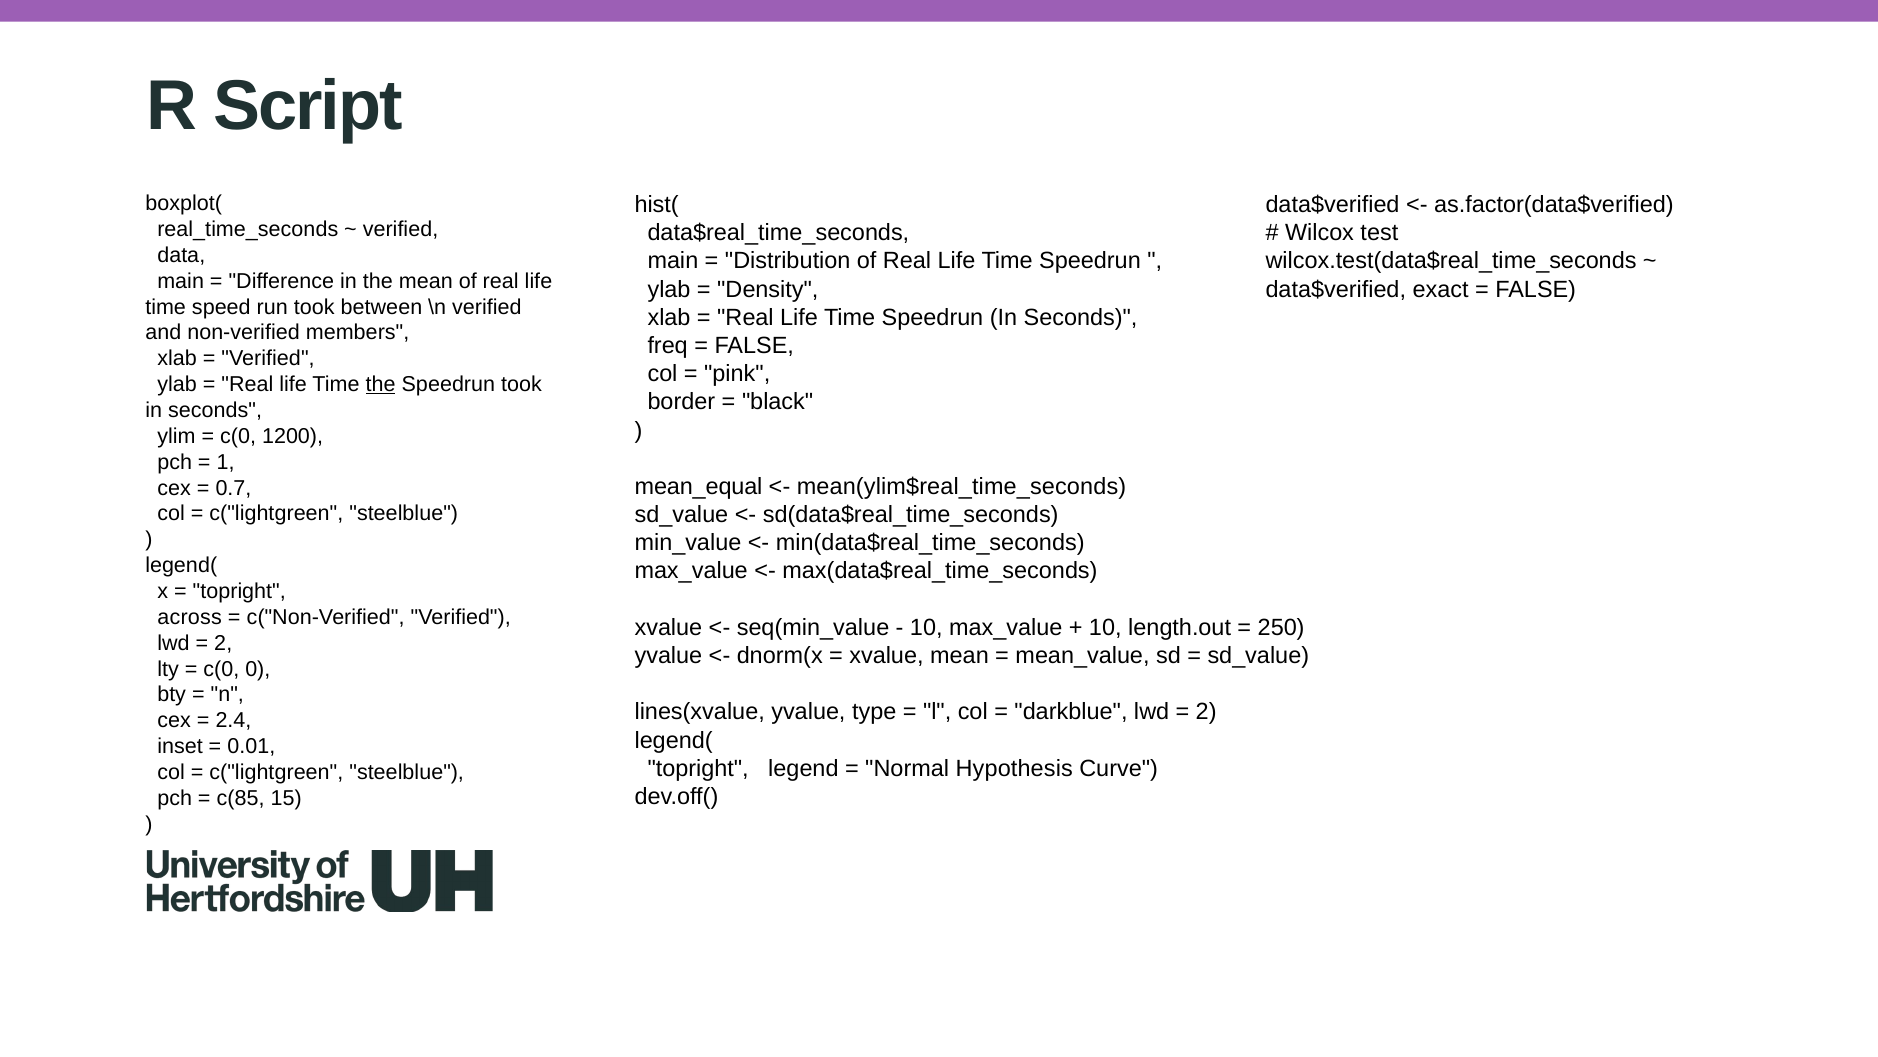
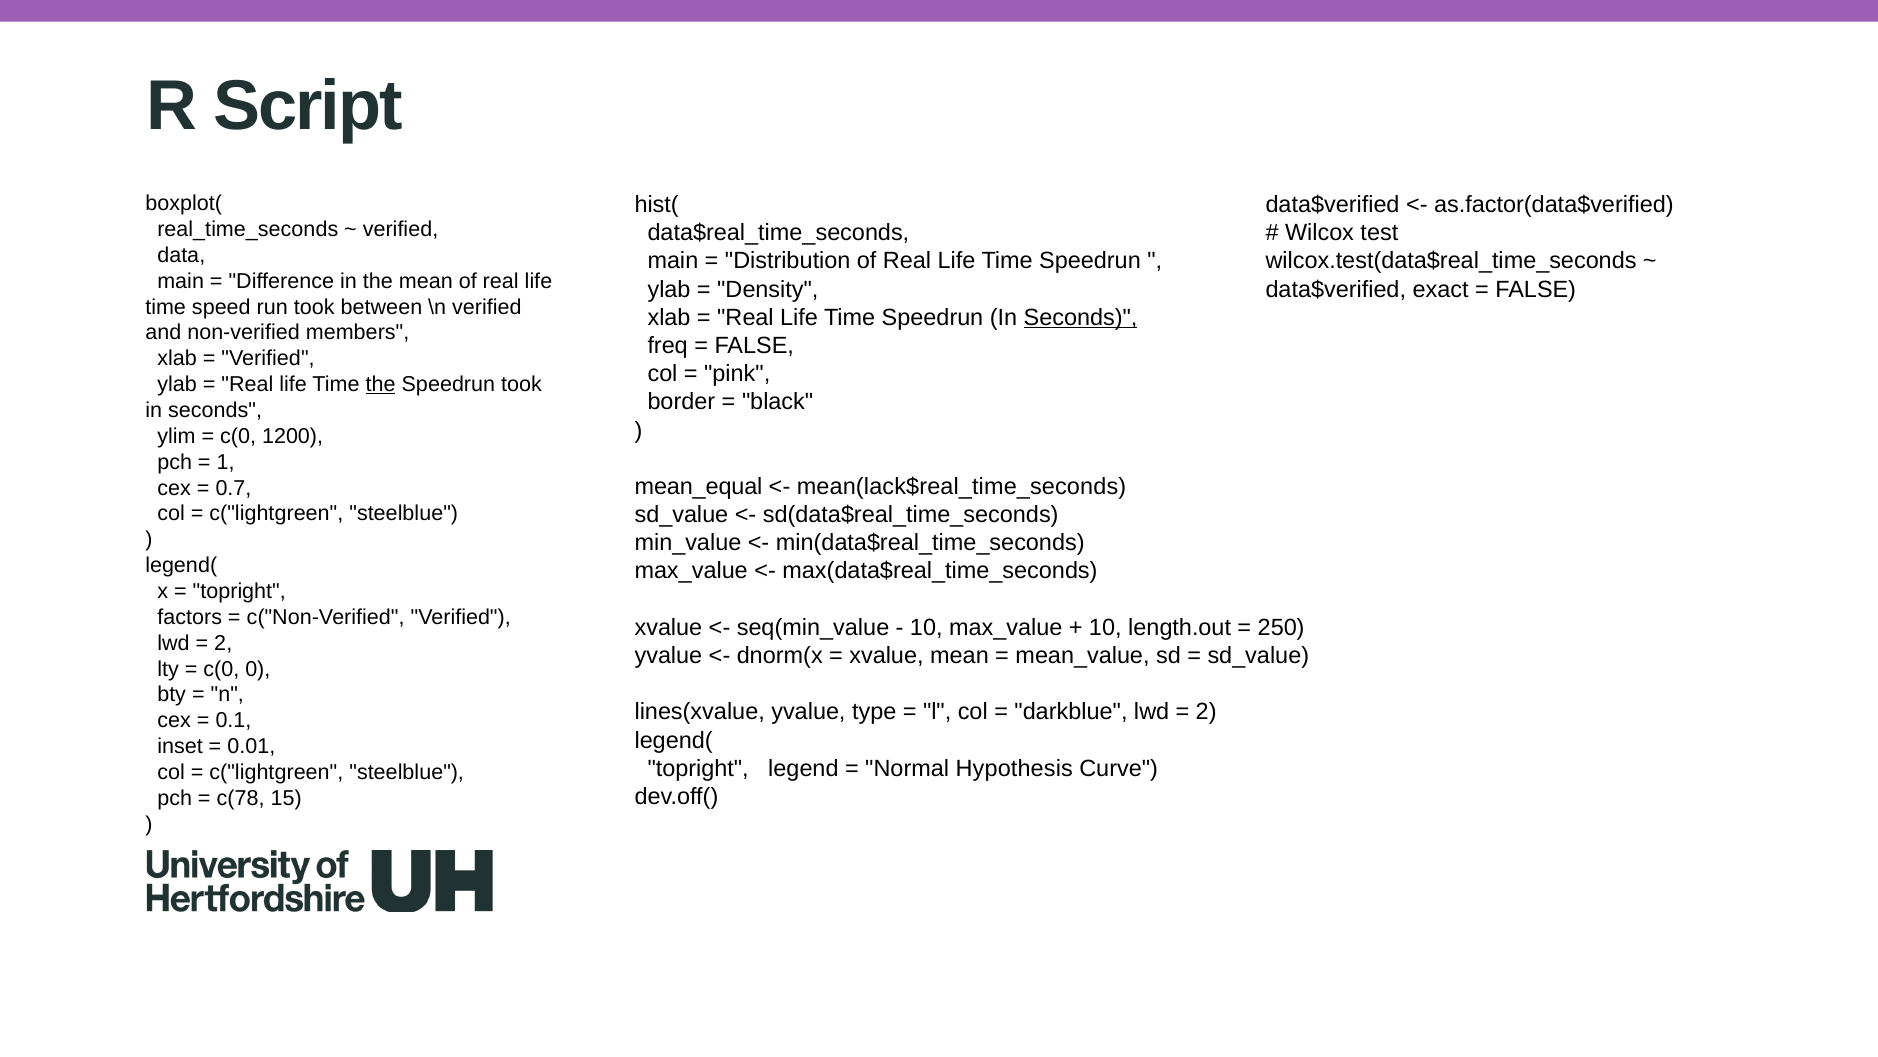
Seconds at (1081, 317) underline: none -> present
mean(ylim$real_time_seconds: mean(ylim$real_time_seconds -> mean(lack$real_time_seconds
across: across -> factors
2.4: 2.4 -> 0.1
c(85: c(85 -> c(78
